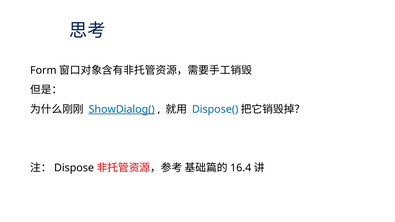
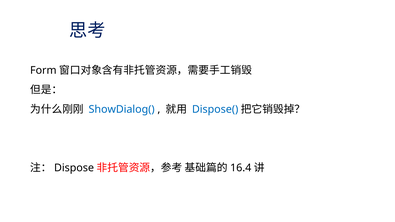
ShowDialog( underline: present -> none
